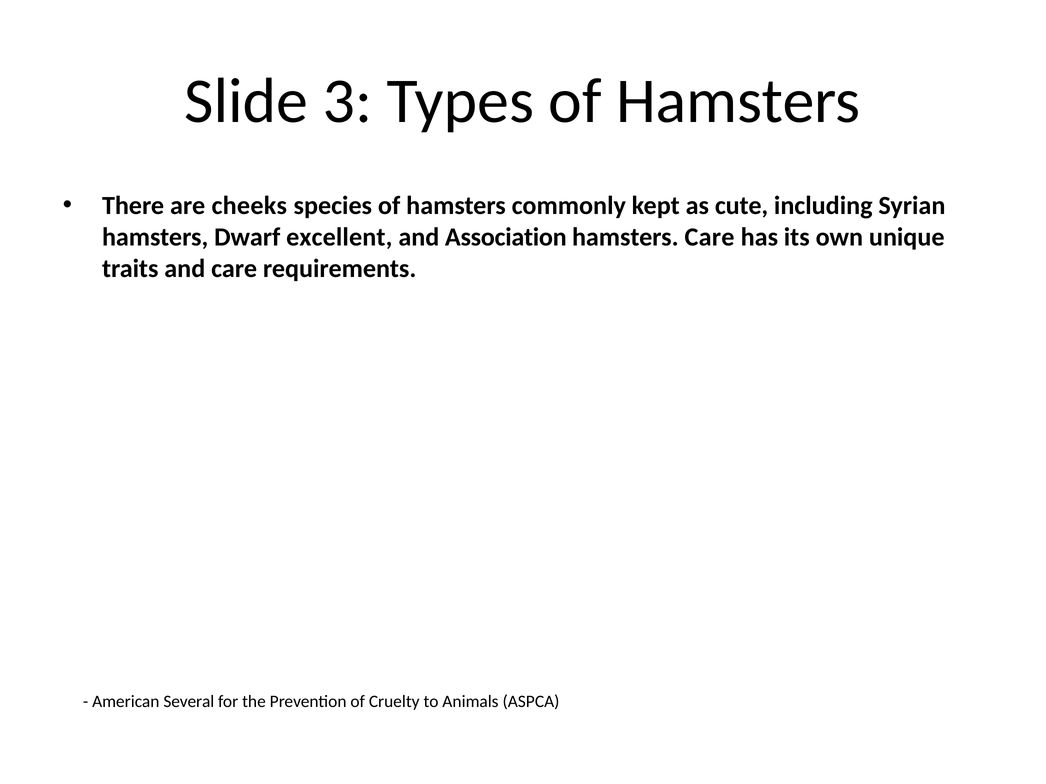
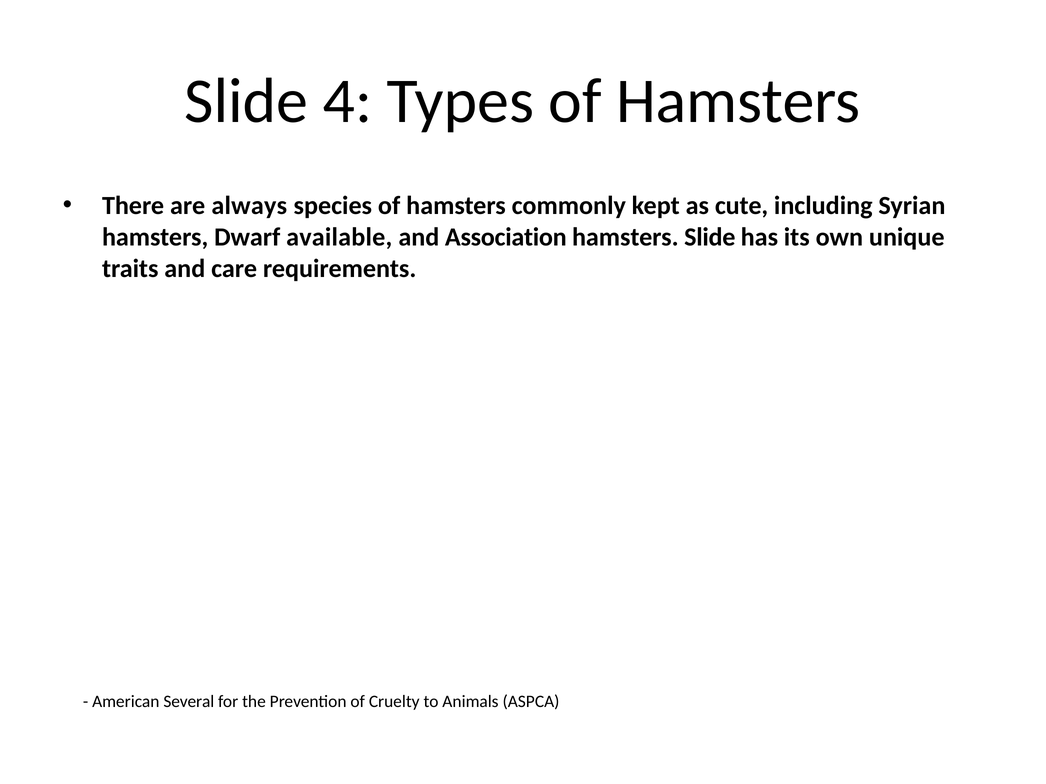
3: 3 -> 4
cheeks: cheeks -> always
excellent: excellent -> available
hamsters Care: Care -> Slide
